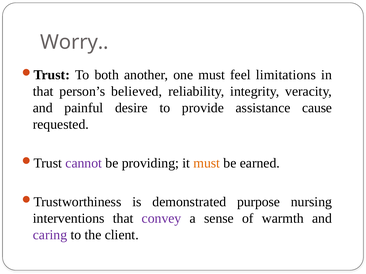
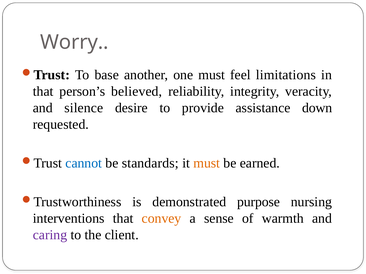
both: both -> base
painful: painful -> silence
cause: cause -> down
cannot colour: purple -> blue
providing: providing -> standards
convey colour: purple -> orange
